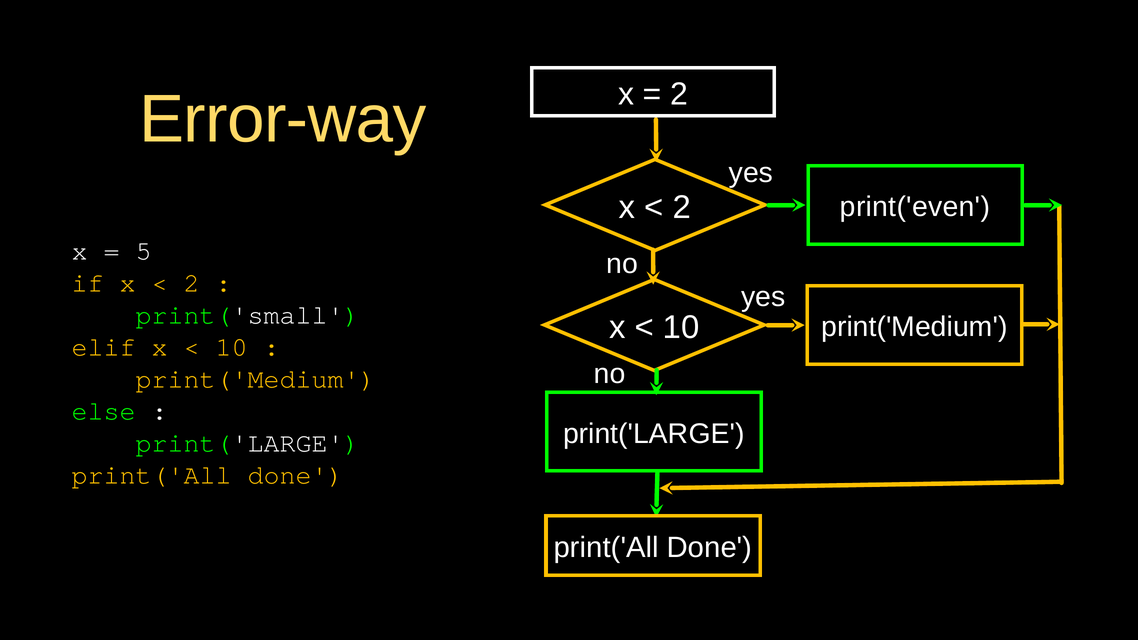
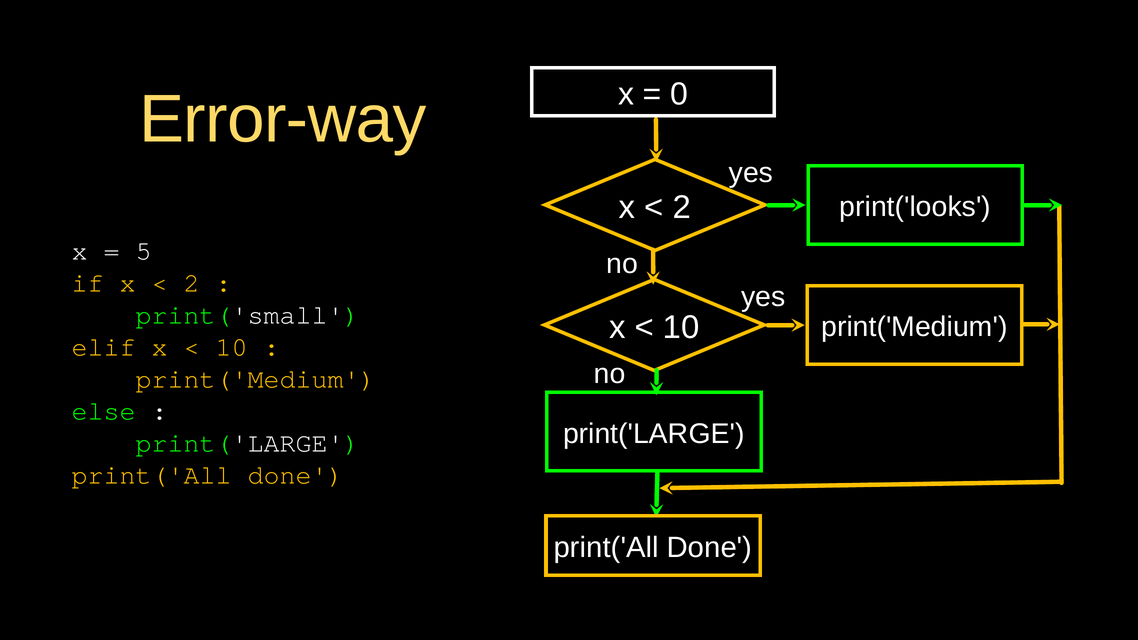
2 at (679, 94): 2 -> 0
print('even: print('even -> print('looks
